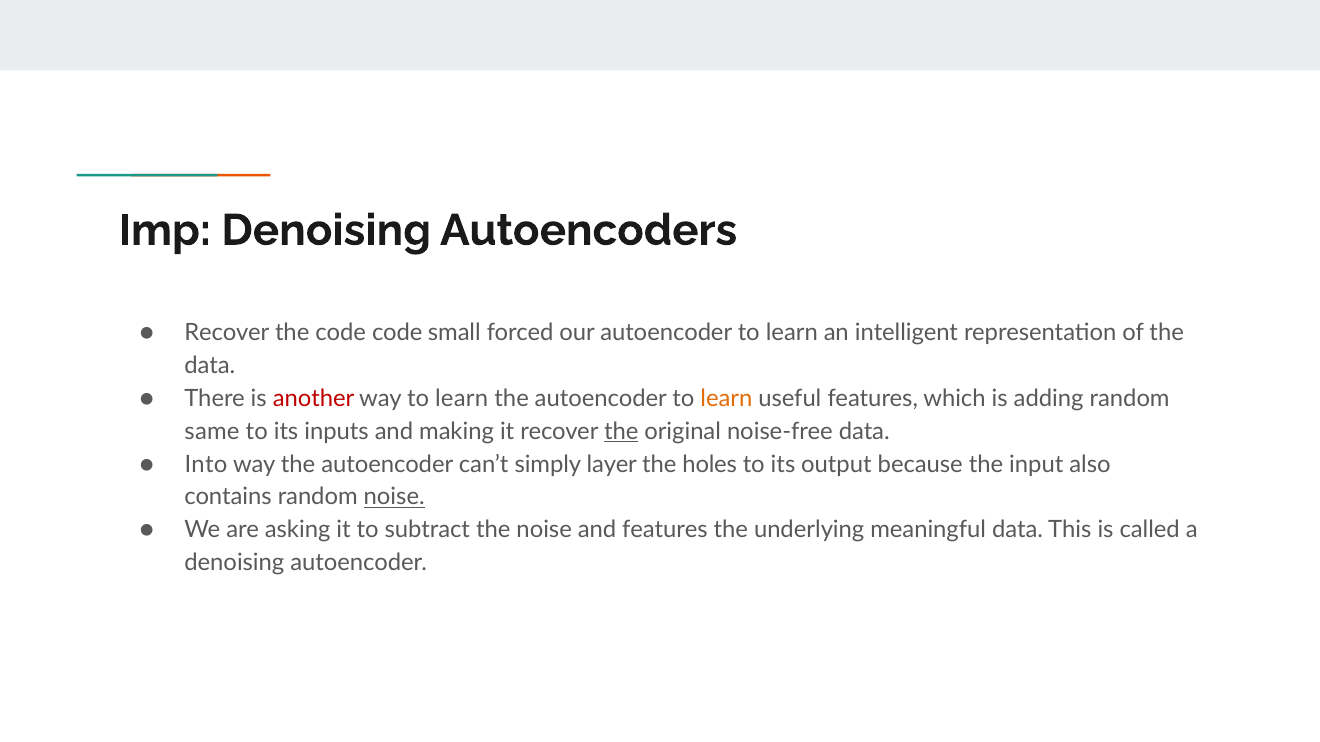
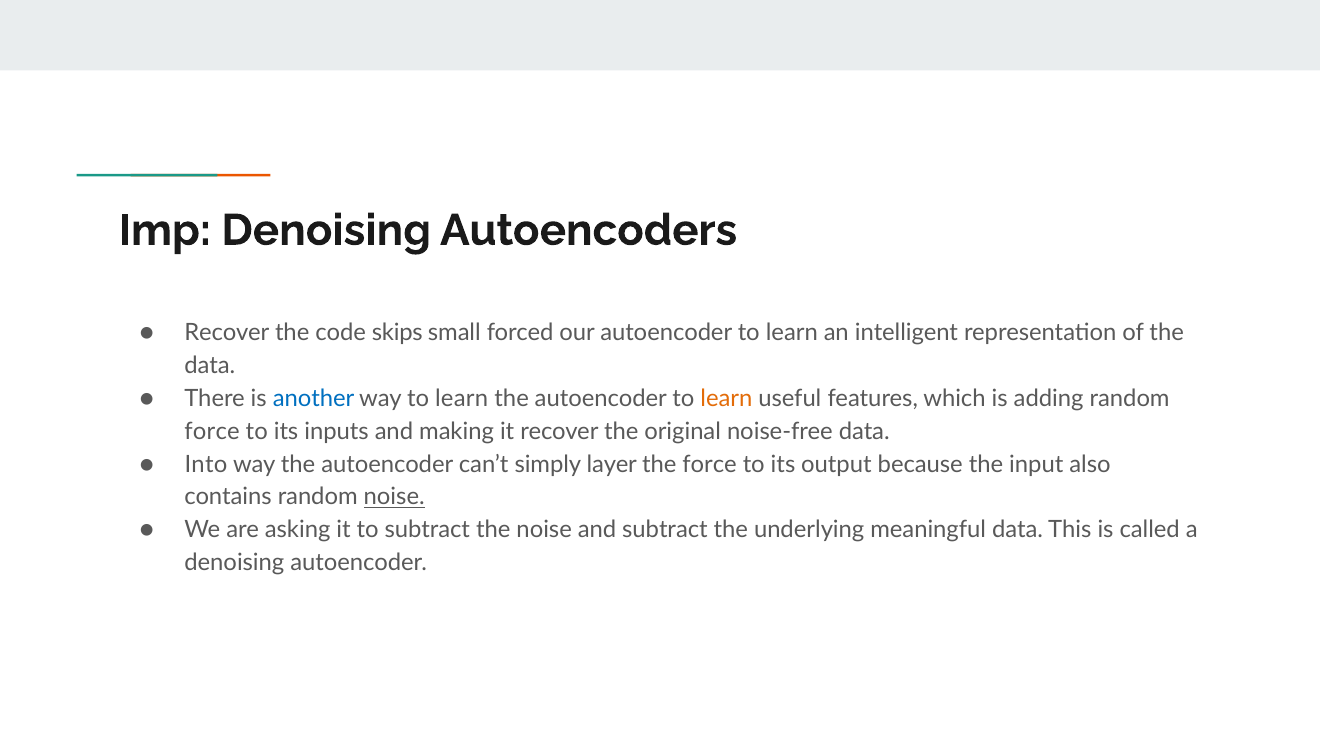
code code: code -> skips
another colour: red -> blue
same at (212, 432): same -> force
the at (621, 432) underline: present -> none
the holes: holes -> force
and features: features -> subtract
